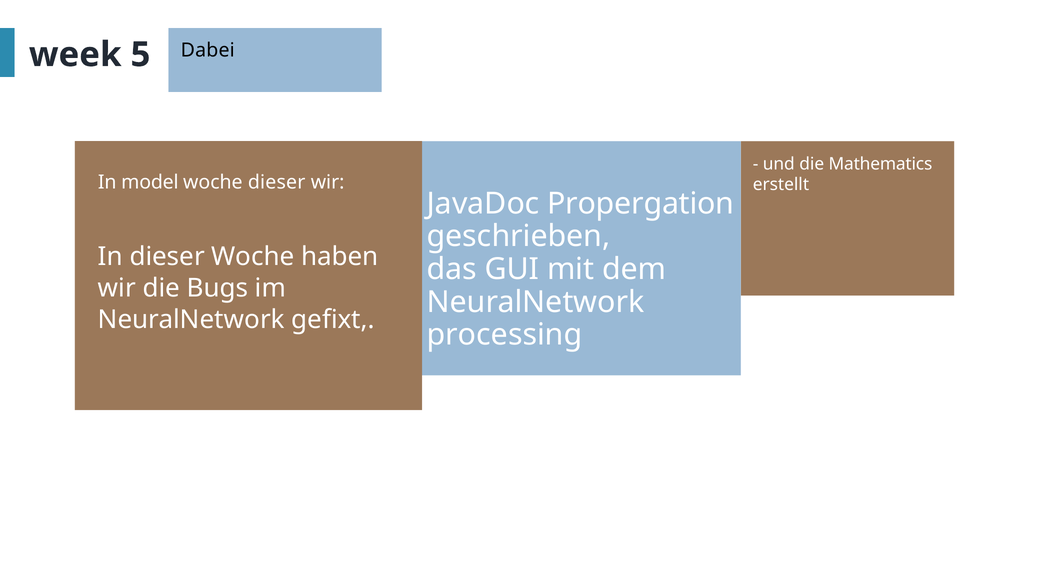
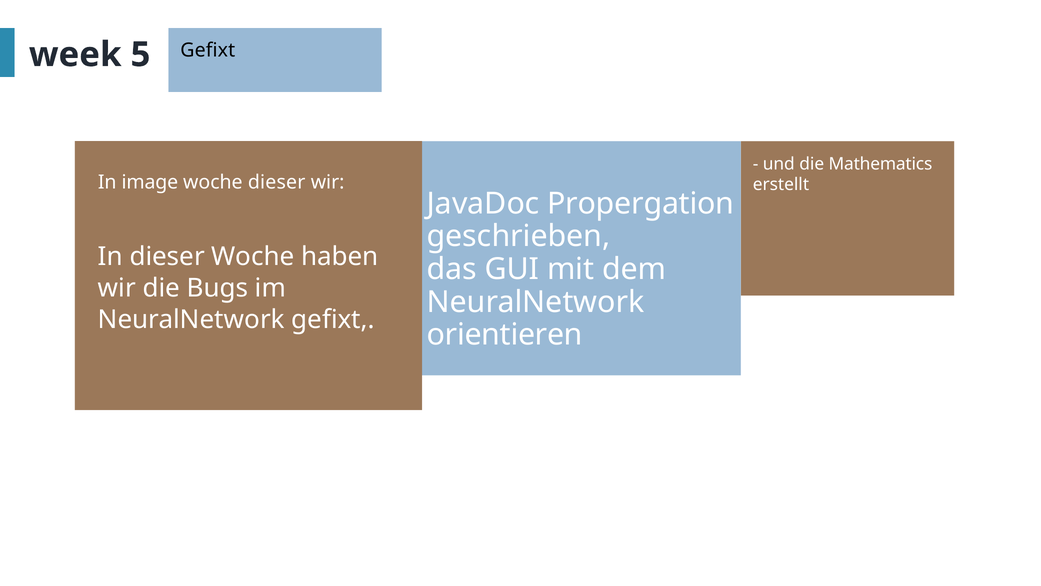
Dabei at (208, 50): Dabei -> Gefixt
model: model -> image
processing: processing -> orientieren
